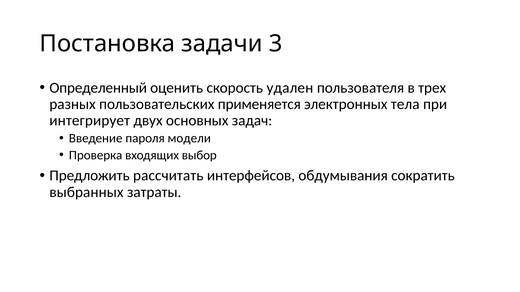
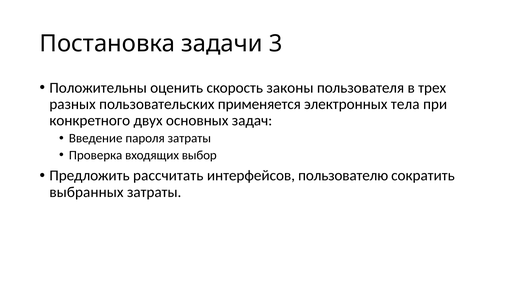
Определенный: Определенный -> Положительны
удален: удален -> законы
интегрирует: интегрирует -> конкретного
пароля модели: модели -> затраты
обдумывания: обдумывания -> пользователю
